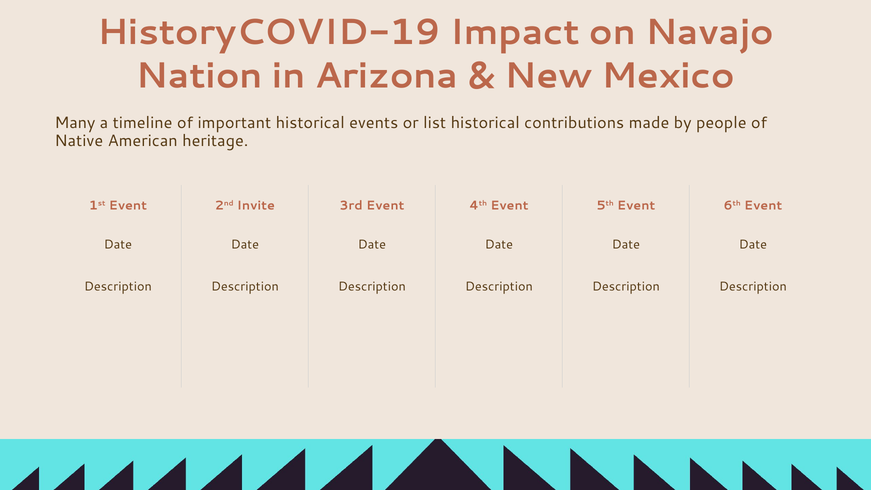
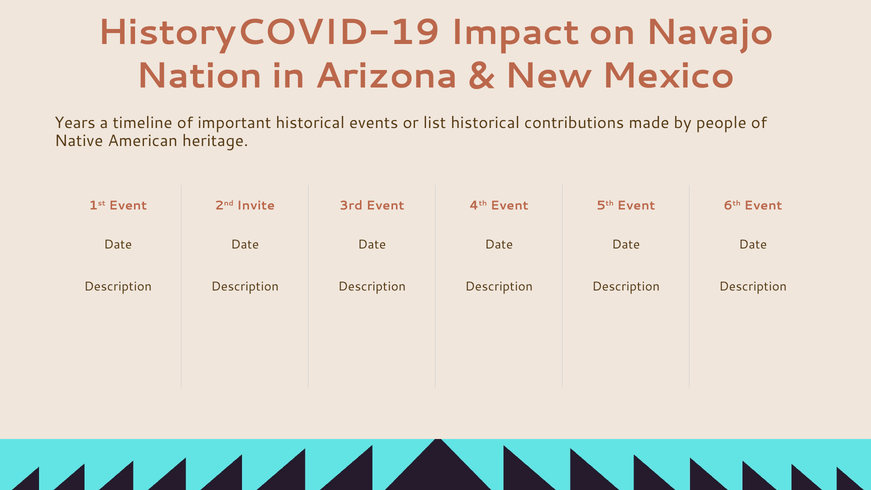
Many: Many -> Years
